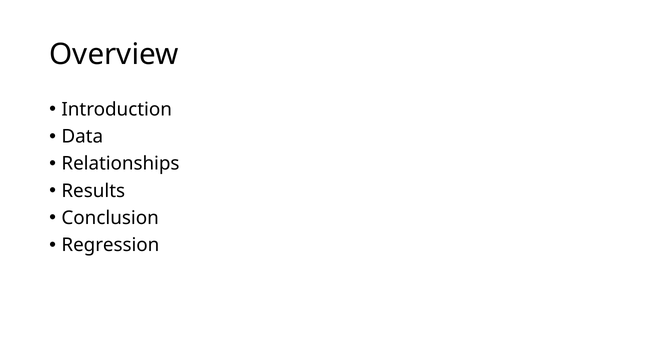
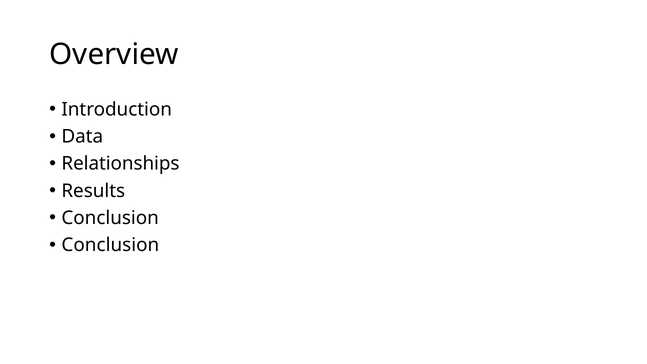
Regression at (110, 245): Regression -> Conclusion
